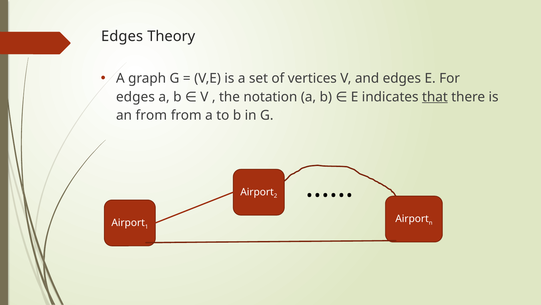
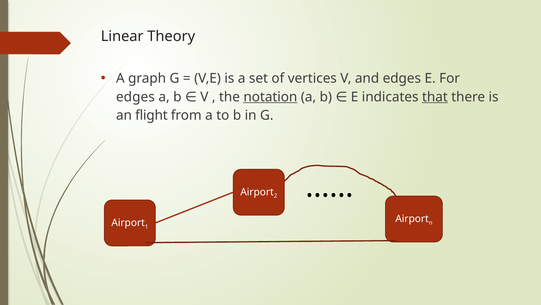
Edges at (122, 36): Edges -> Linear
notation underline: none -> present
an from: from -> flight
